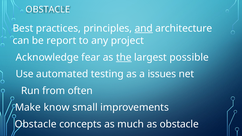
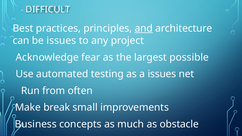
OBSTACLE at (48, 9): OBSTACLE -> DIFFICULT
be report: report -> issues
the underline: present -> none
know: know -> break
Obstacle at (36, 124): Obstacle -> Business
